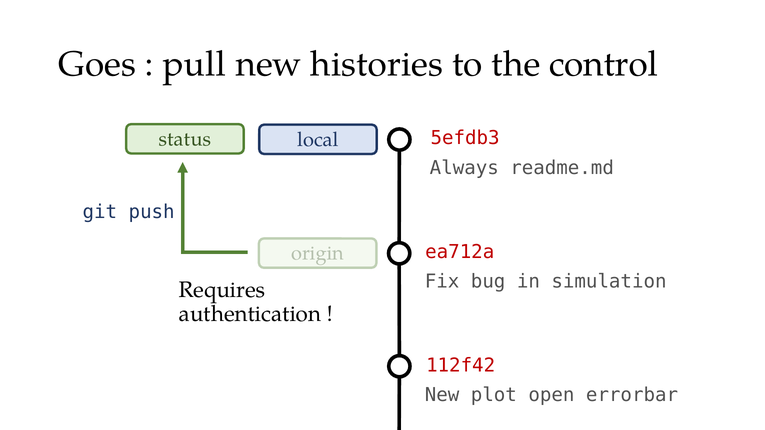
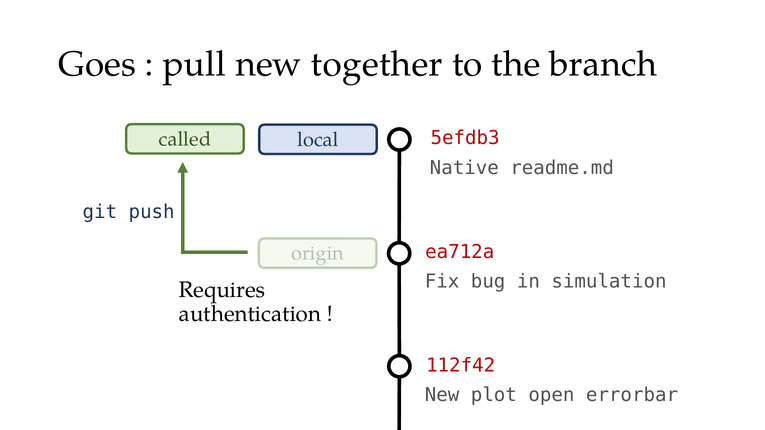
histories: histories -> together
control: control -> branch
status: status -> called
Always: Always -> Native
